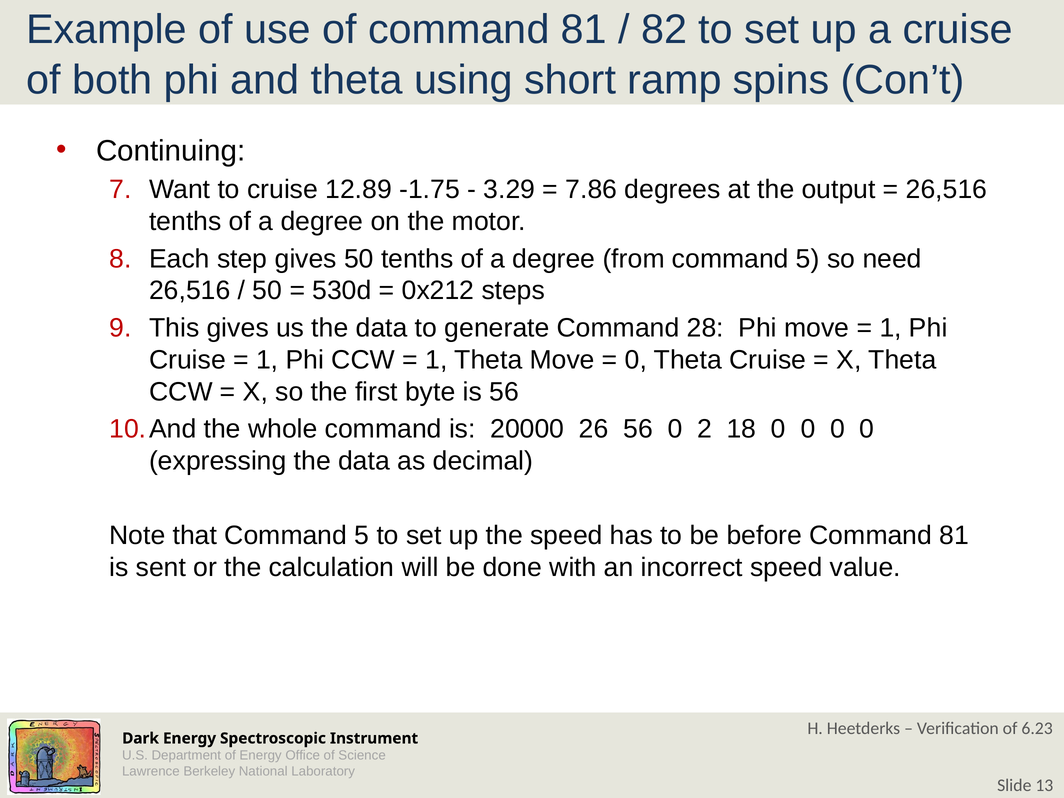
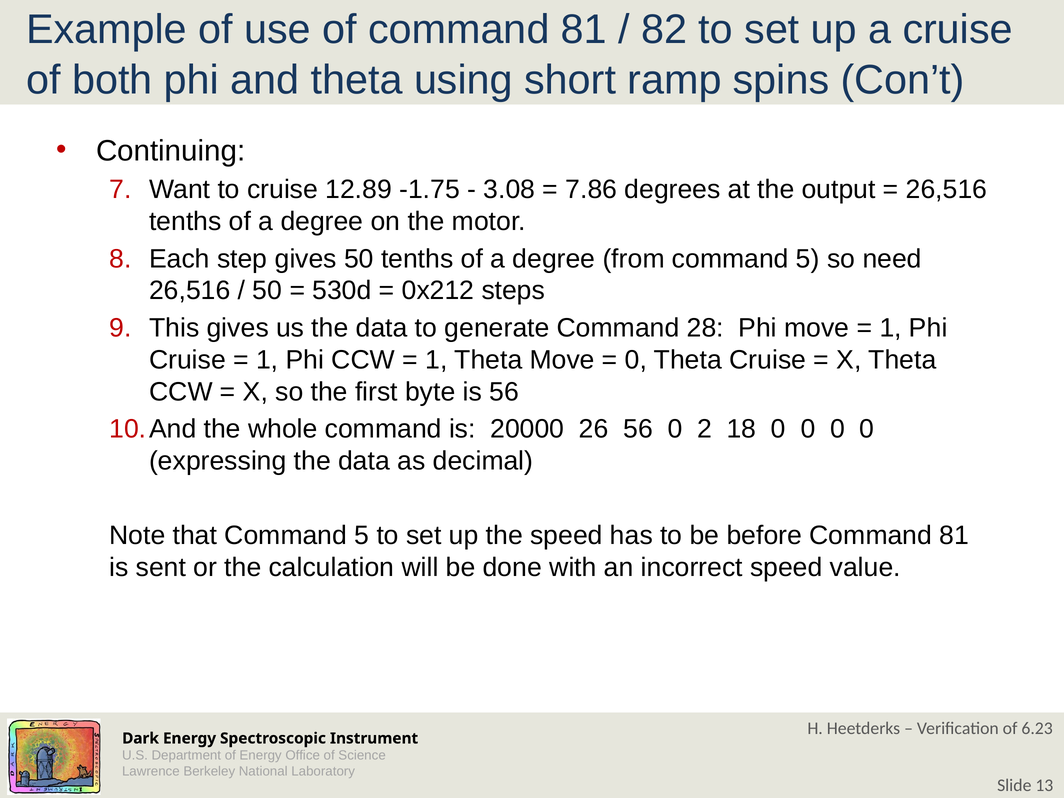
3.29: 3.29 -> 3.08
